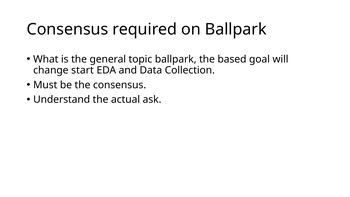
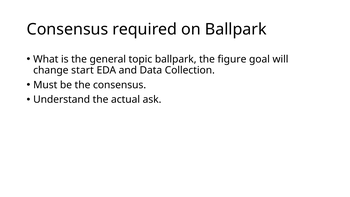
based: based -> figure
